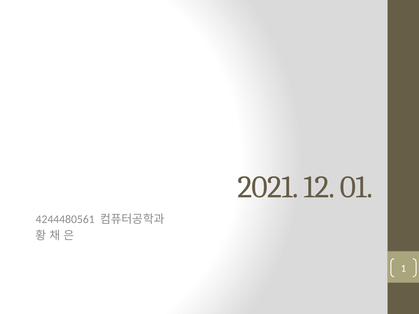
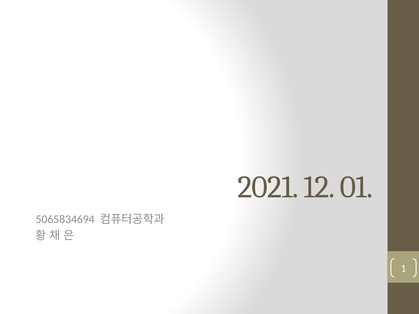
4244480561: 4244480561 -> 5065834694
